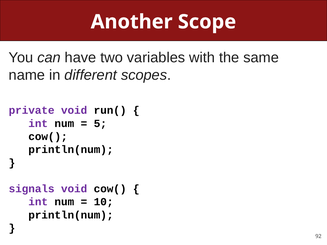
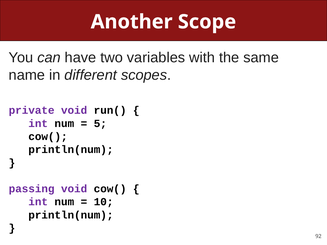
signals: signals -> passing
